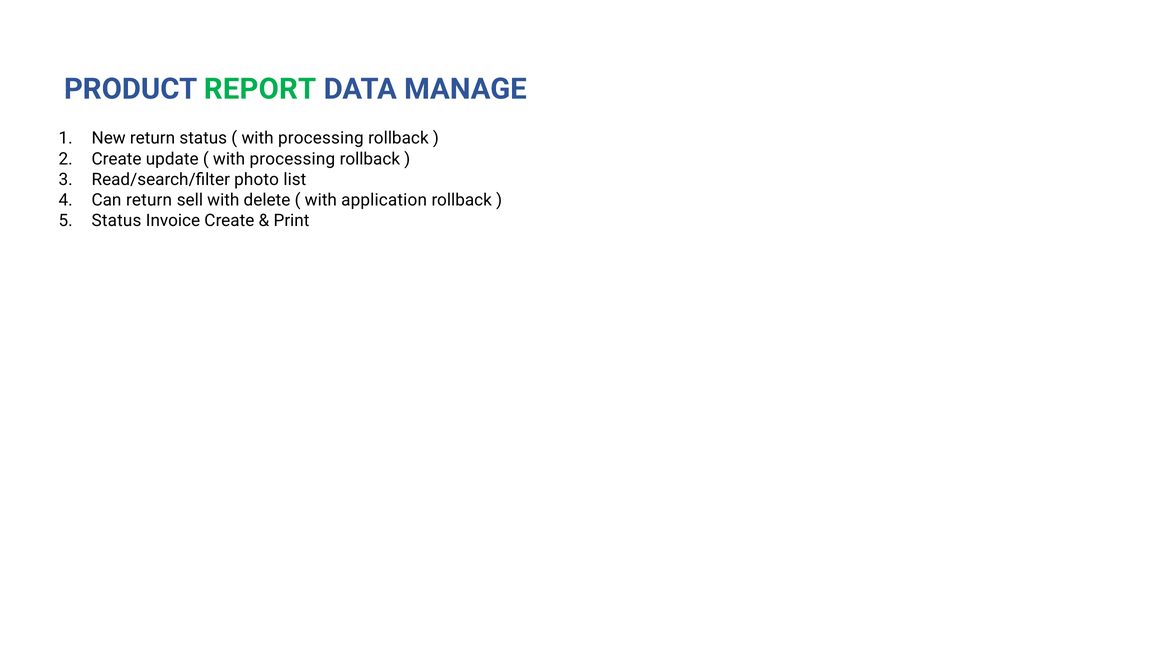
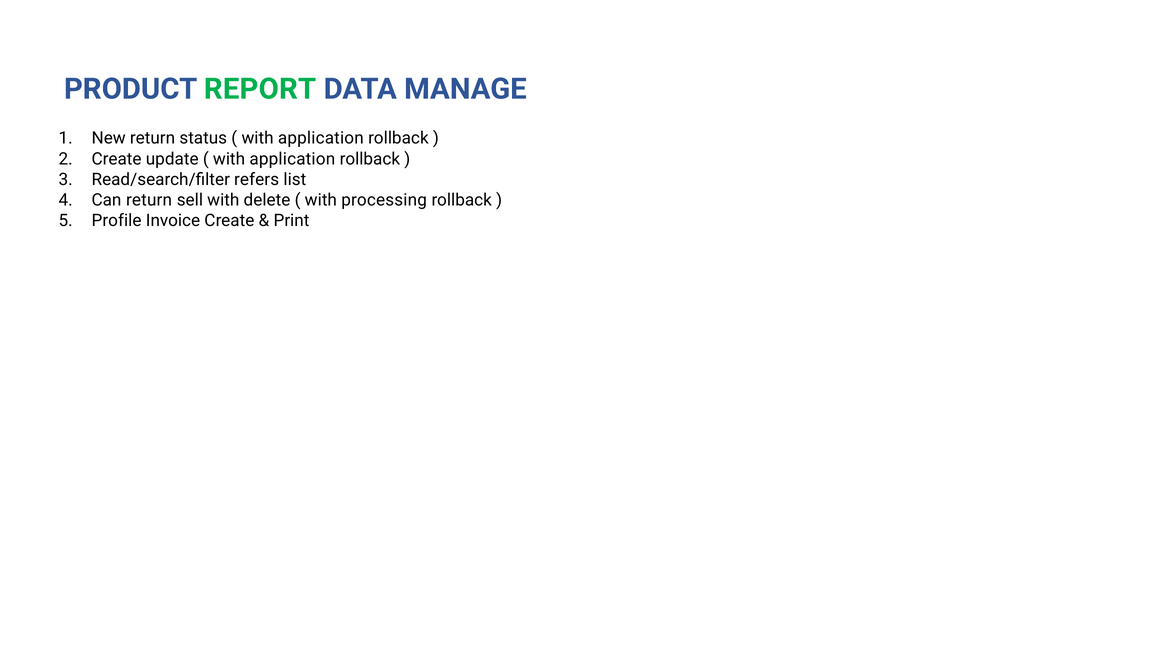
processing at (321, 138): processing -> application
processing at (292, 159): processing -> application
photo: photo -> refers
application: application -> processing
Status at (116, 221): Status -> Profile
